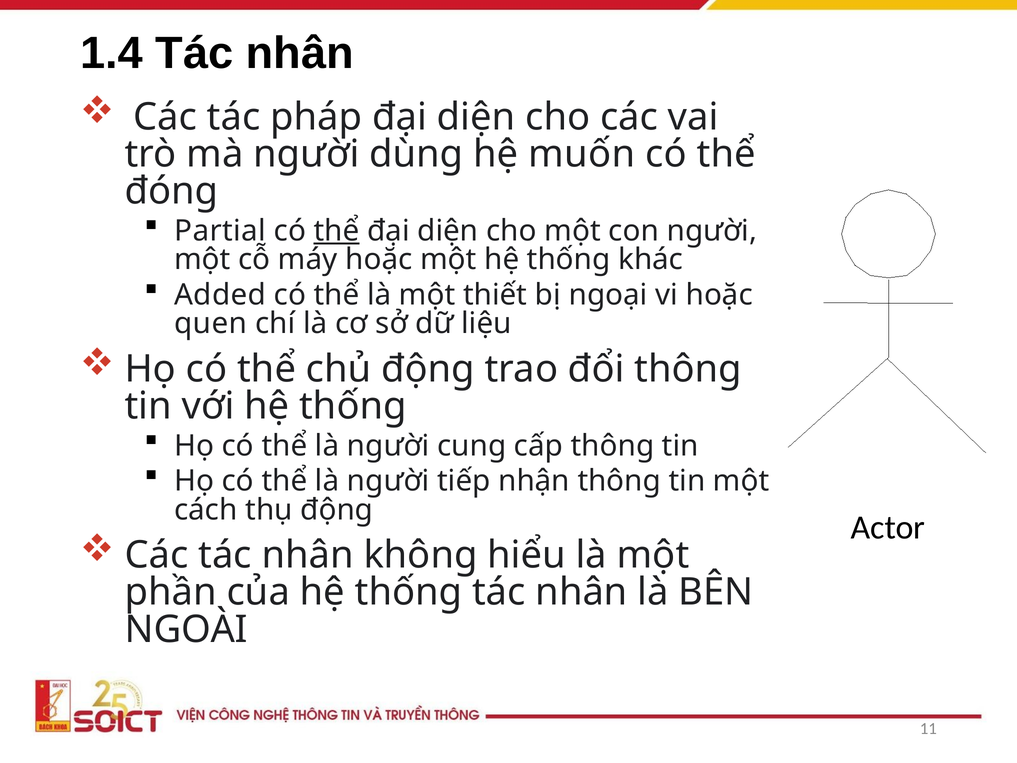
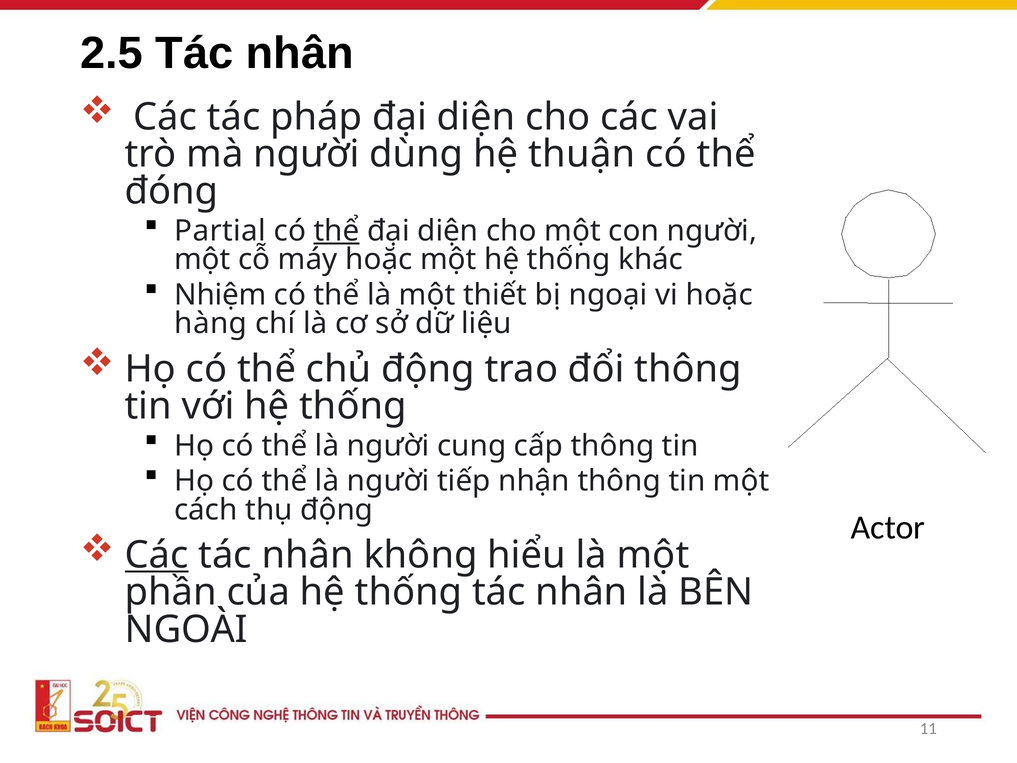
1.4: 1.4 -> 2.5
muốn: muốn -> thuận
Added: Added -> Nhiệm
quen: quen -> hàng
Các at (157, 555) underline: none -> present
